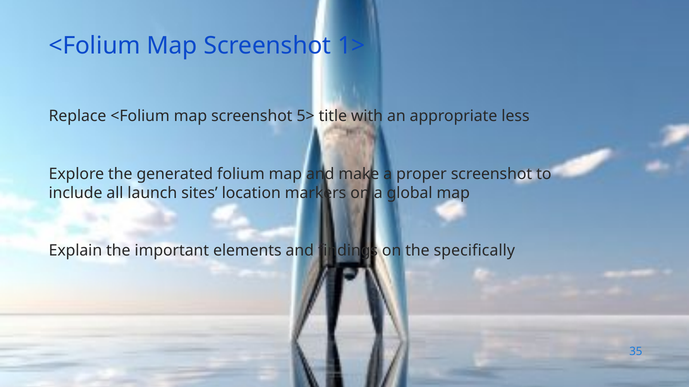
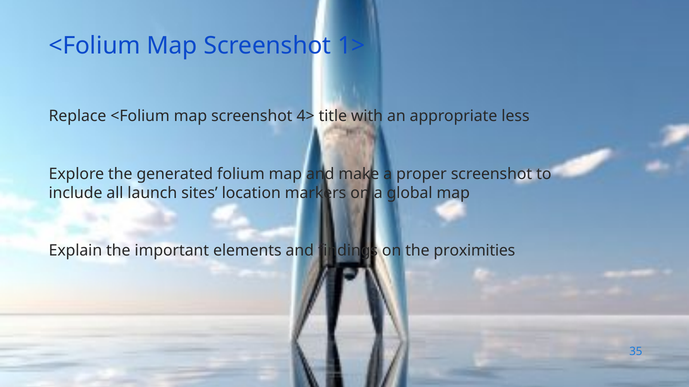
5>: 5> -> 4>
specifically: specifically -> proximities
